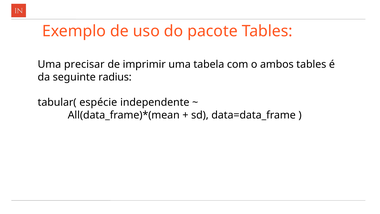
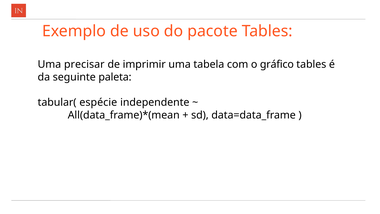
ambos: ambos -> gráfico
radius: radius -> paleta
